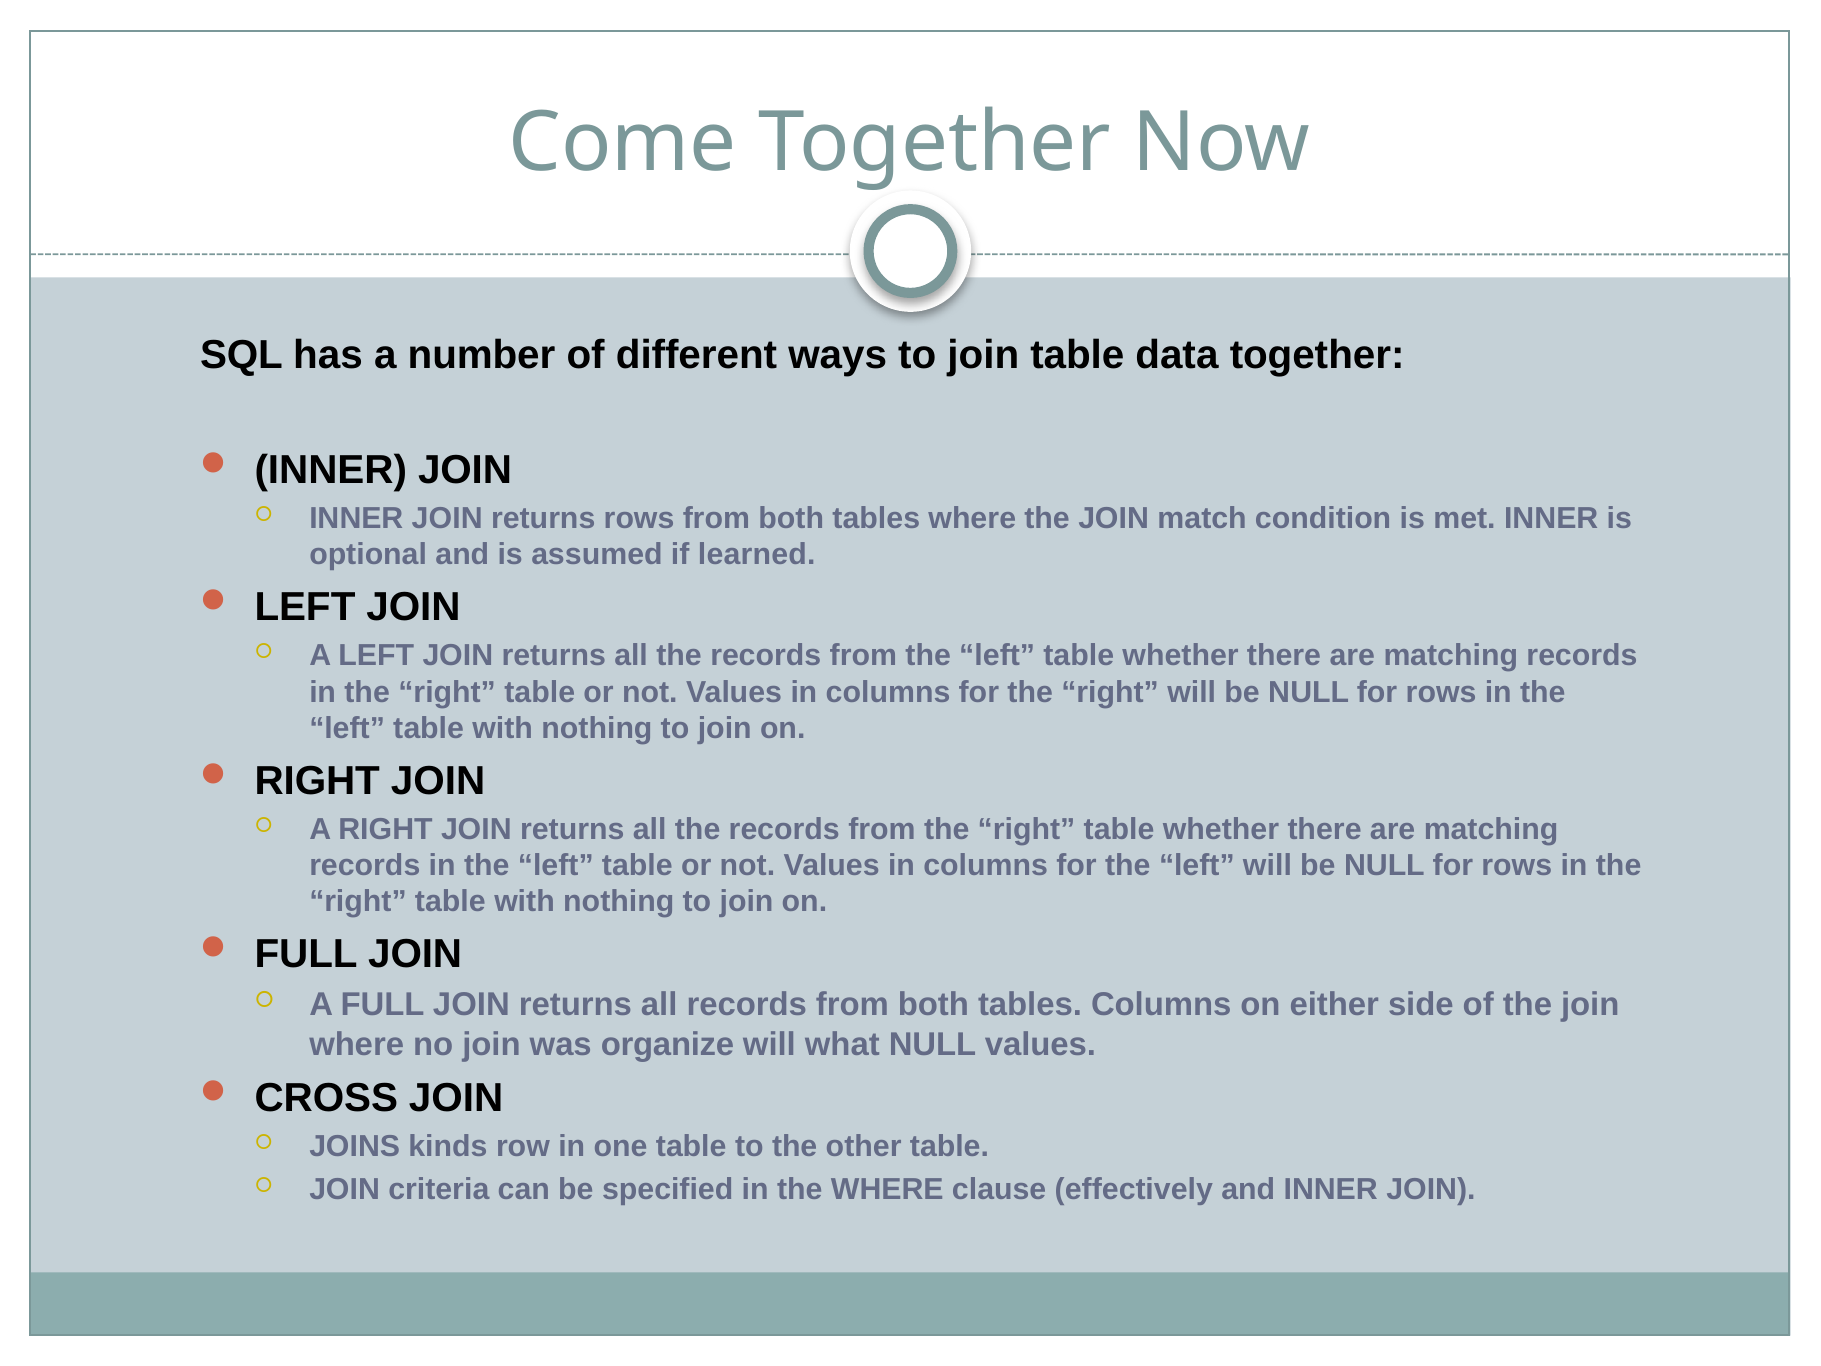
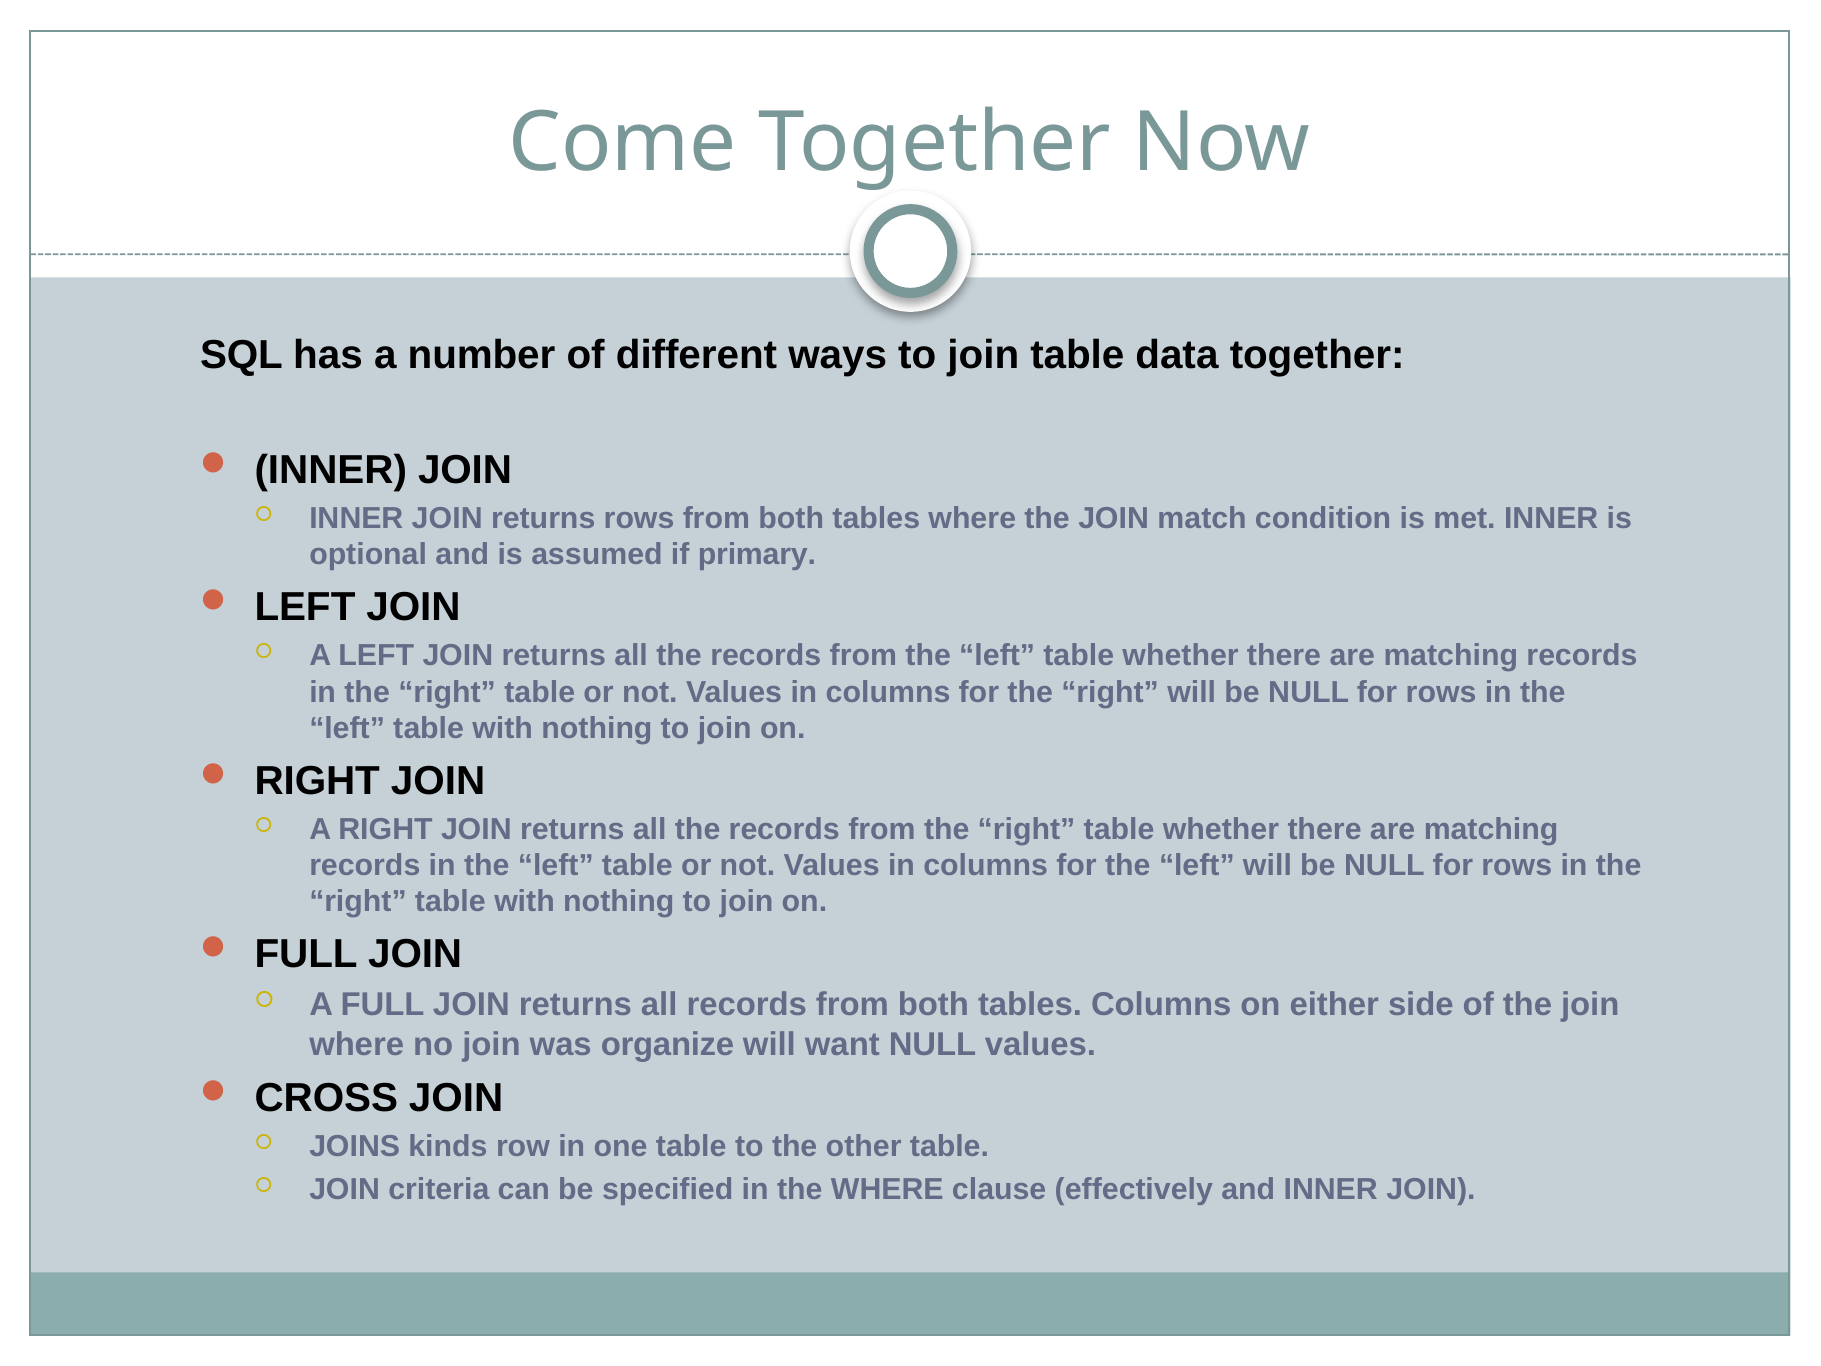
learned: learned -> primary
what: what -> want
